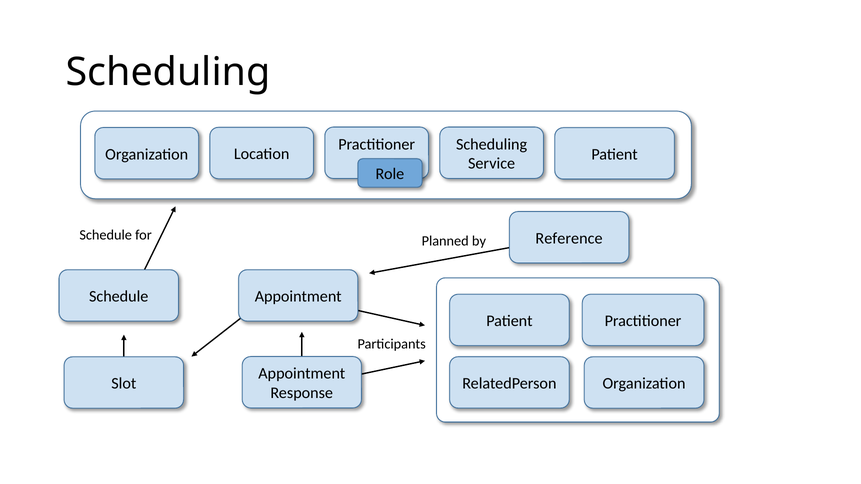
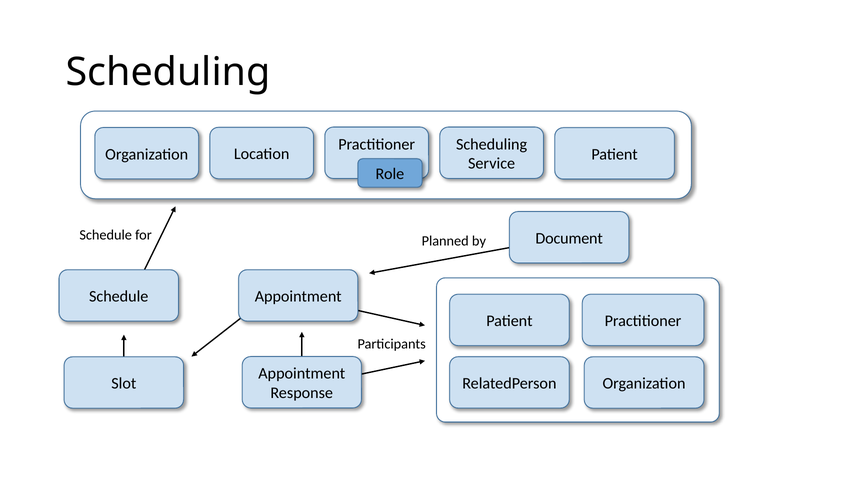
Reference: Reference -> Document
